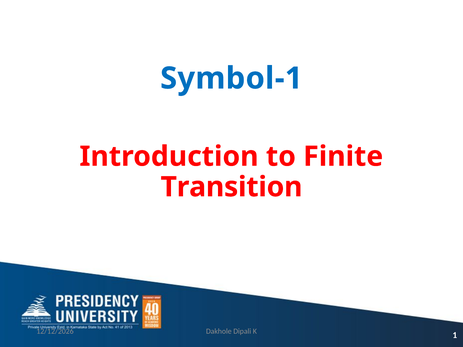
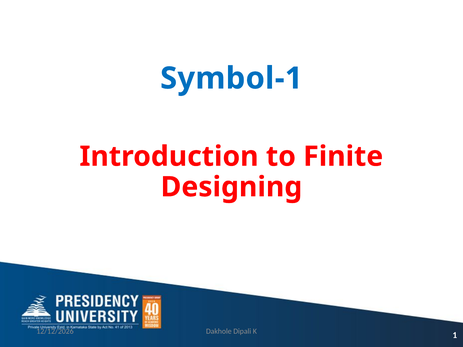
Transition: Transition -> Designing
